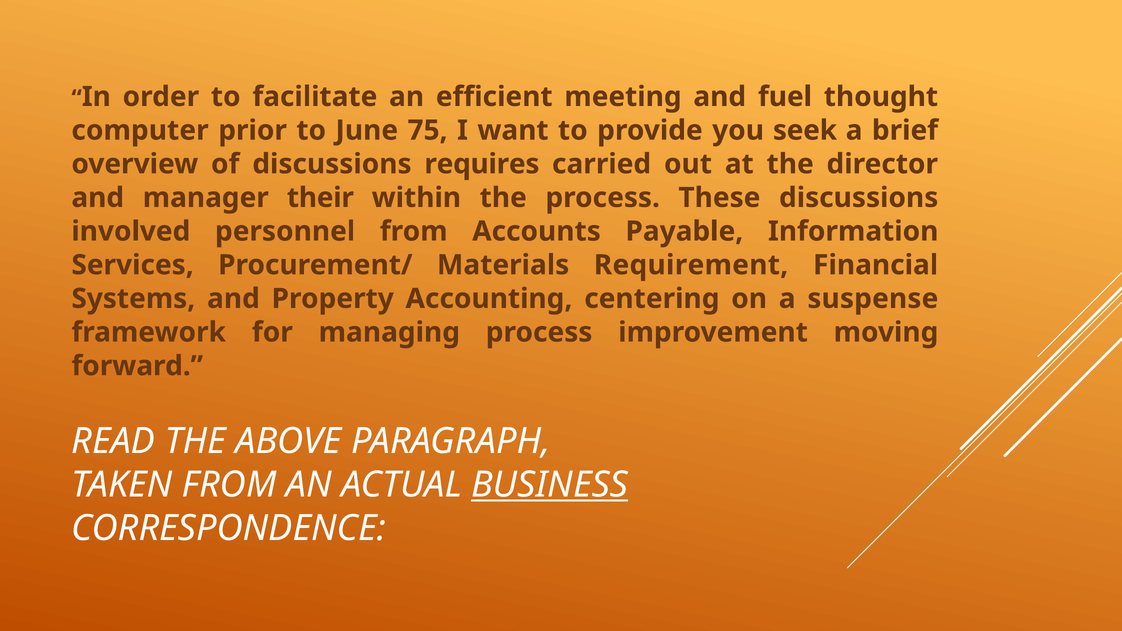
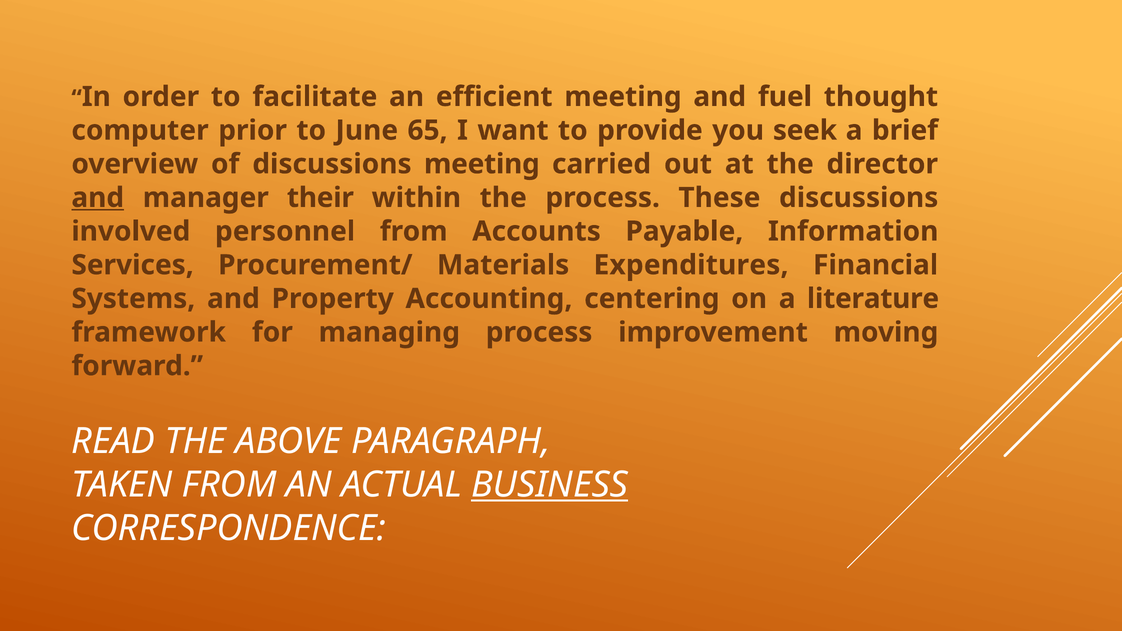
75: 75 -> 65
discussions requires: requires -> meeting
and at (98, 198) underline: none -> present
Requirement: Requirement -> Expenditures
suspense: suspense -> literature
